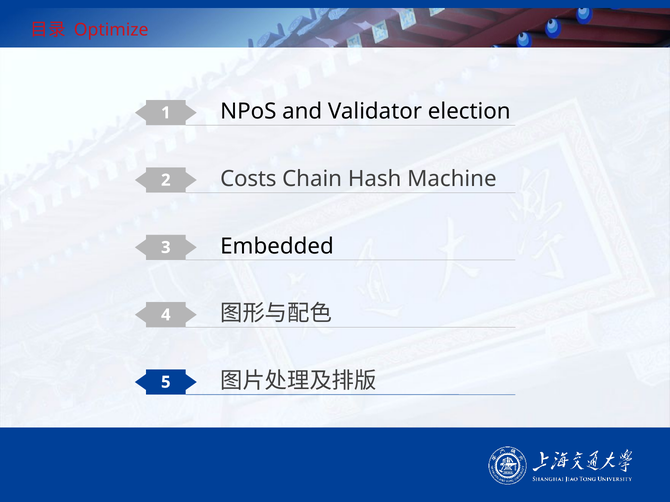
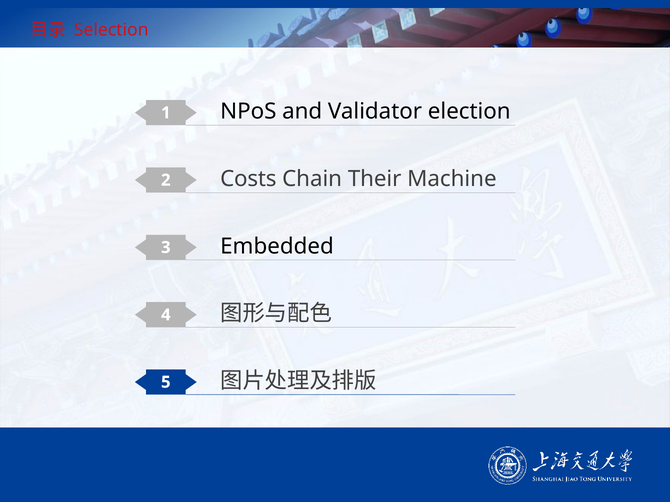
Optimize: Optimize -> Selection
Hash: Hash -> Their
